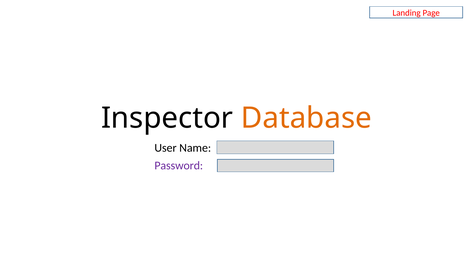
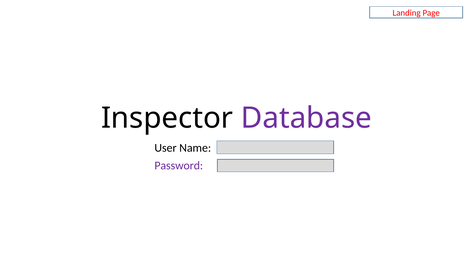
Database colour: orange -> purple
